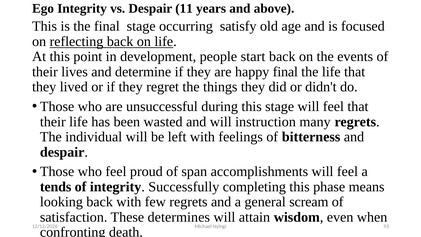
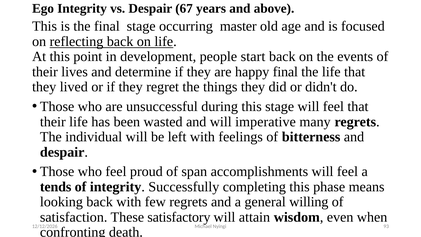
11: 11 -> 67
satisfy: satisfy -> master
instruction: instruction -> imperative
scream: scream -> willing
determines: determines -> satisfactory
